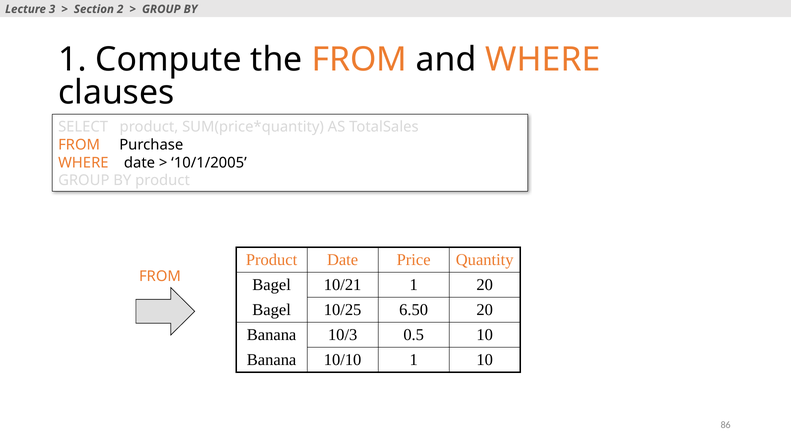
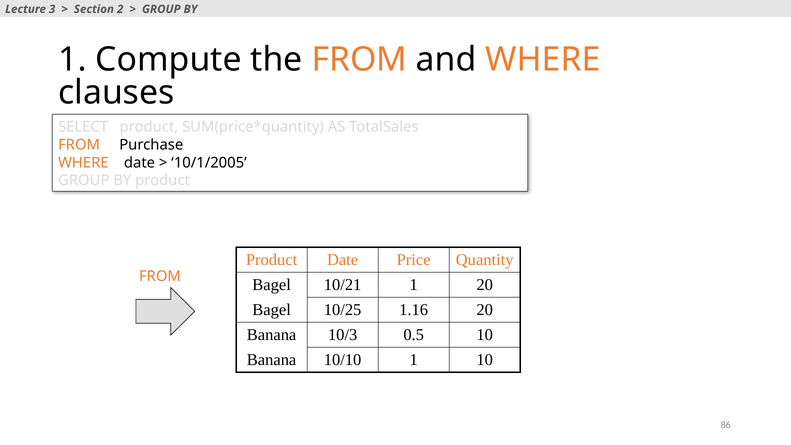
6.50: 6.50 -> 1.16
